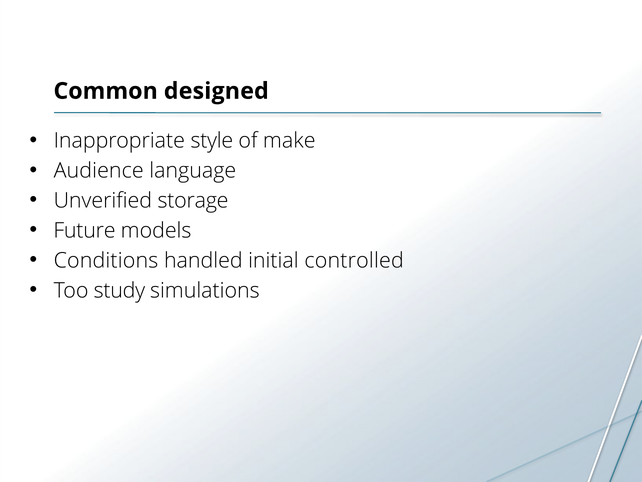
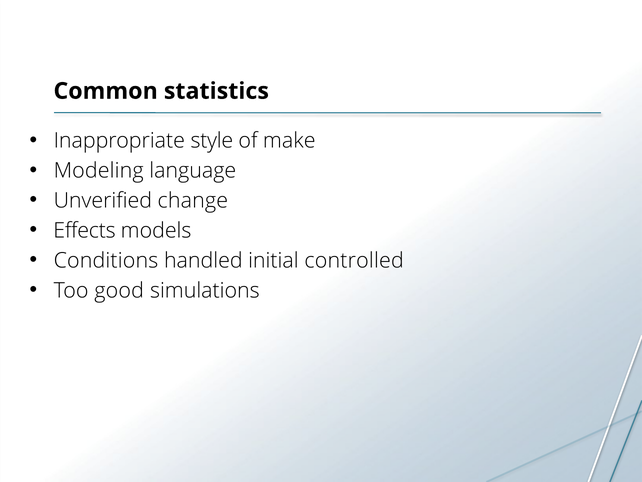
designed: designed -> statistics
Audience: Audience -> Modeling
storage: storage -> change
Future: Future -> Effects
study: study -> good
